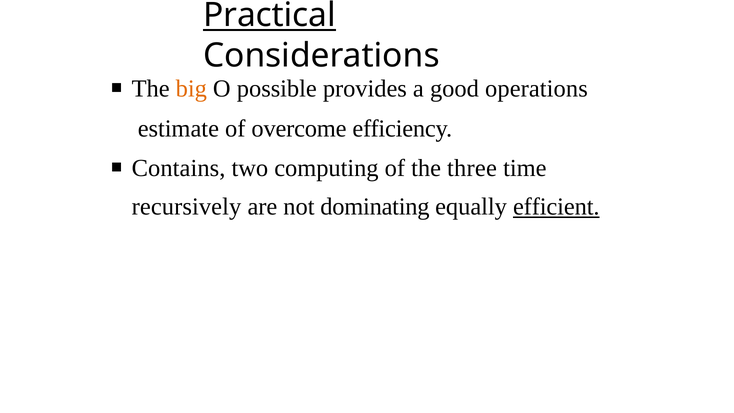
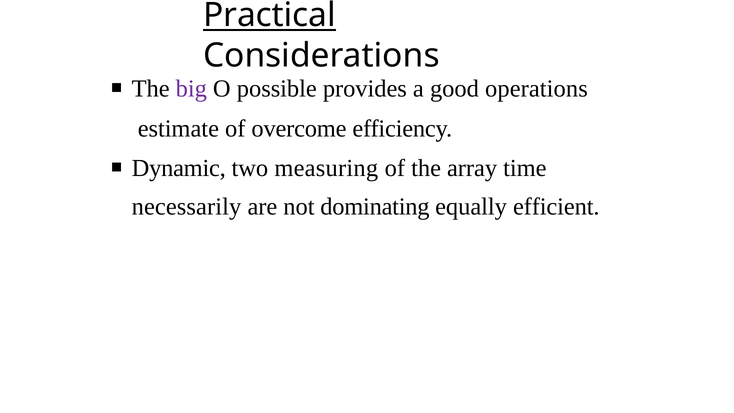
big colour: orange -> purple
Contains: Contains -> Dynamic
computing: computing -> measuring
three: three -> array
recursively: recursively -> necessarily
efficient underline: present -> none
